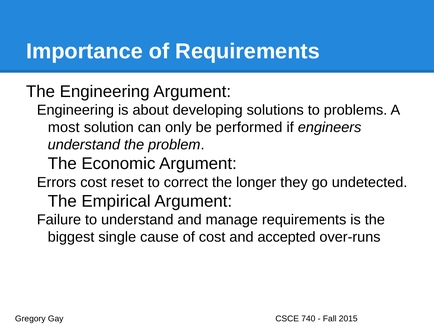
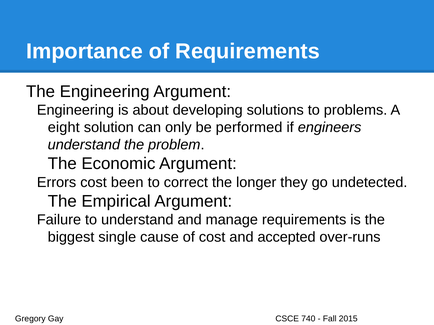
most: most -> eight
reset: reset -> been
